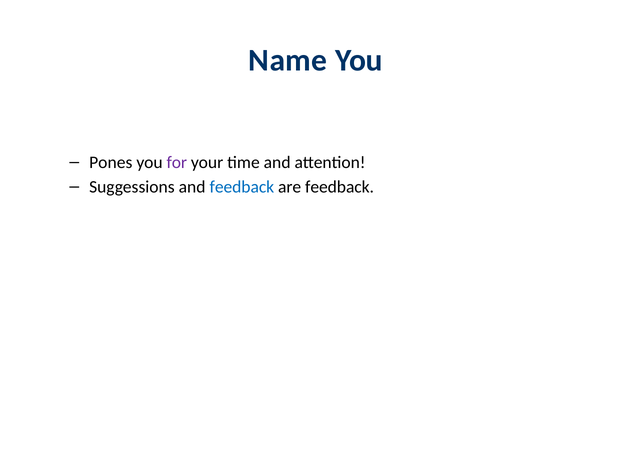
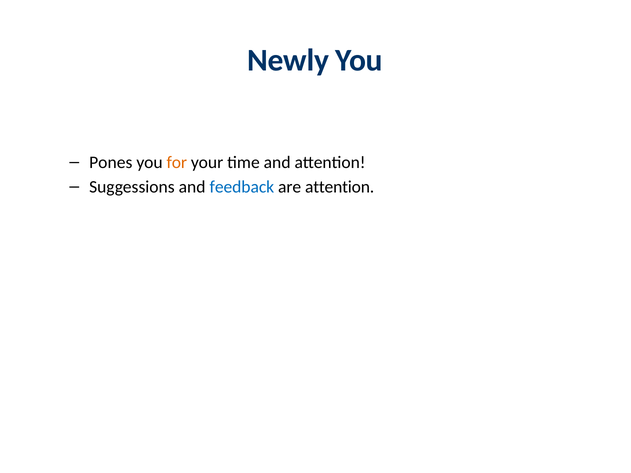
Name: Name -> Newly
for colour: purple -> orange
are feedback: feedback -> attention
